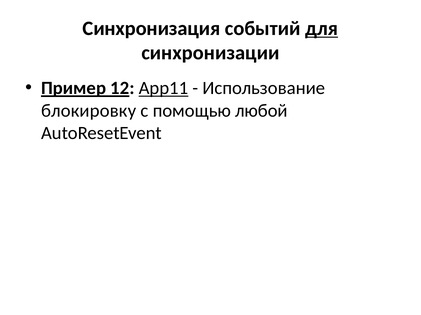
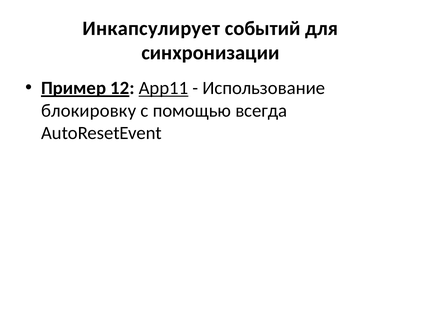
Синхронизация: Синхронизация -> Инкапсулирует
для underline: present -> none
любой: любой -> всегда
